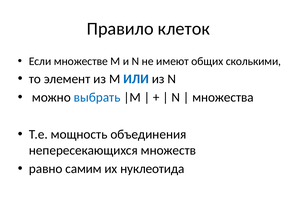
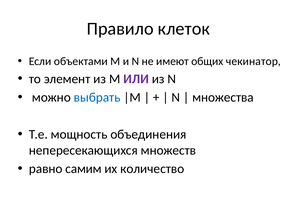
множестве: множестве -> объектами
сколькими: сколькими -> чекинатор
ИЛИ colour: blue -> purple
нуклеотида: нуклеотида -> количество
